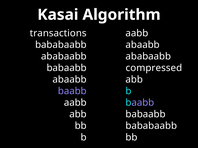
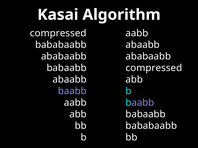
transactions at (58, 33): transactions -> compressed
